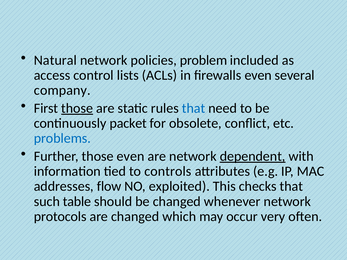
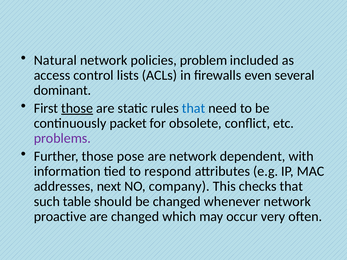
company: company -> dominant
problems colour: blue -> purple
those even: even -> pose
dependent underline: present -> none
controls: controls -> respond
flow: flow -> next
exploited: exploited -> company
protocols: protocols -> proactive
